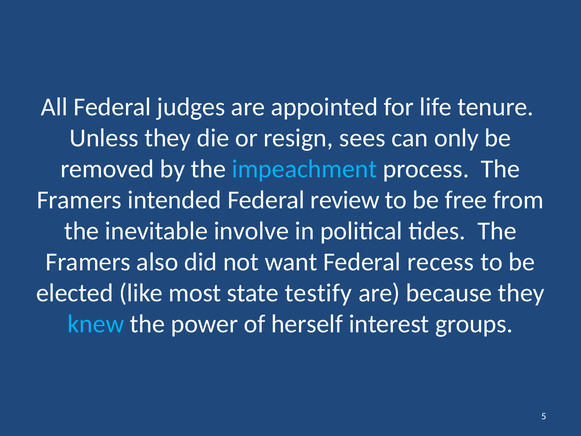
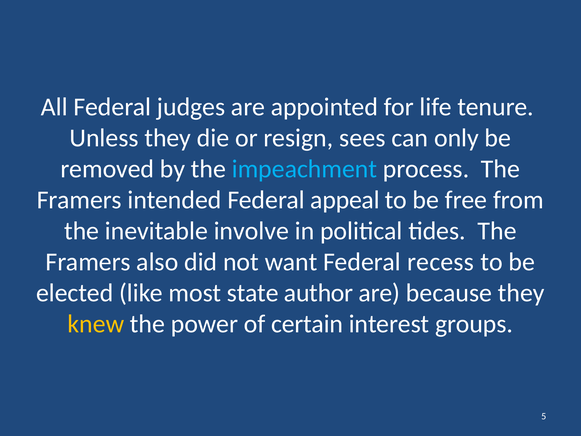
review: review -> appeal
testify: testify -> author
knew colour: light blue -> yellow
herself: herself -> certain
